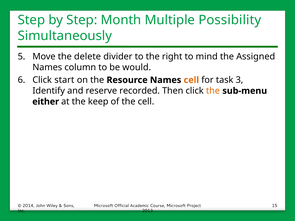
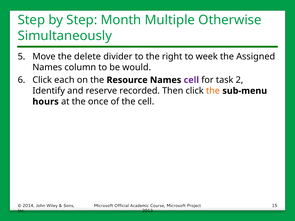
Possibility: Possibility -> Otherwise
mind: mind -> week
start: start -> each
cell at (191, 80) colour: orange -> purple
3: 3 -> 2
either: either -> hours
keep: keep -> once
